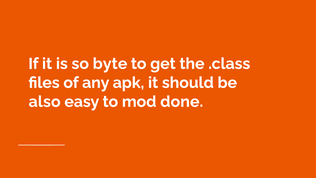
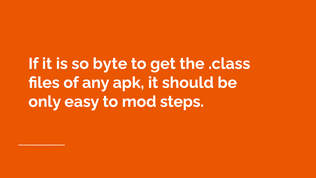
also: also -> only
done: done -> steps
